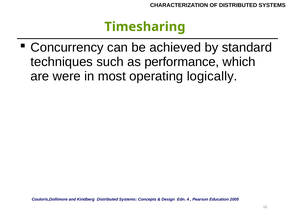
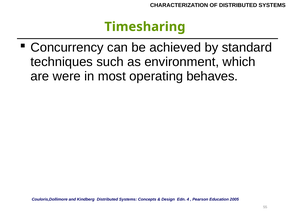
performance: performance -> environment
logically: logically -> behaves
